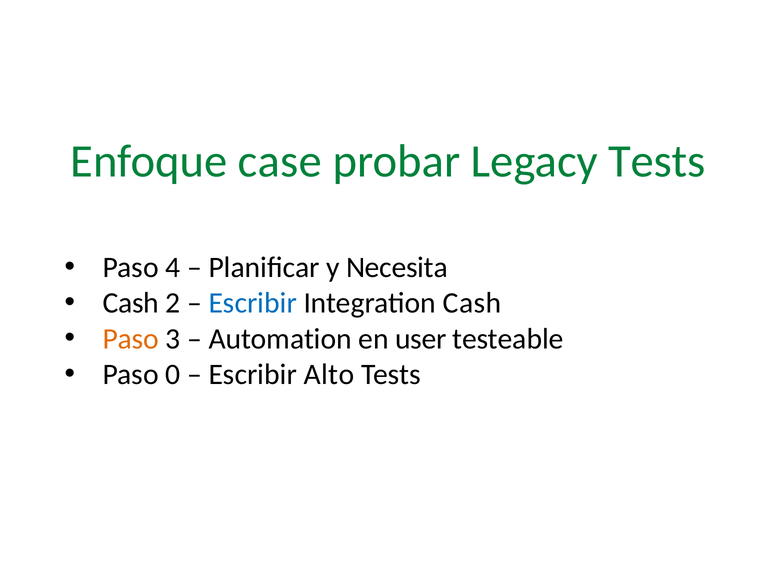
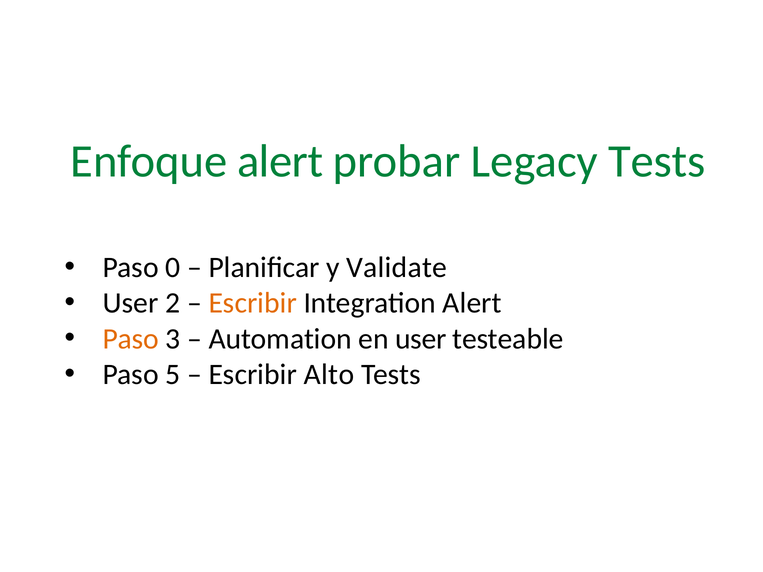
Enfoque case: case -> alert
4: 4 -> 0
Necesita: Necesita -> Validate
Cash at (131, 303): Cash -> User
Escribir at (253, 303) colour: blue -> orange
Integration Cash: Cash -> Alert
0: 0 -> 5
